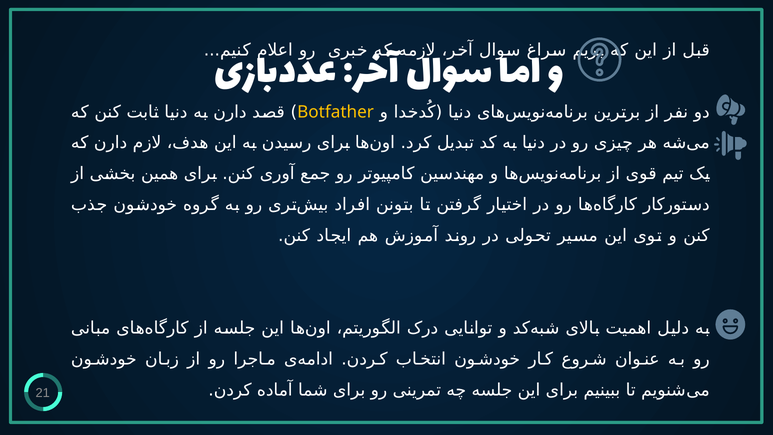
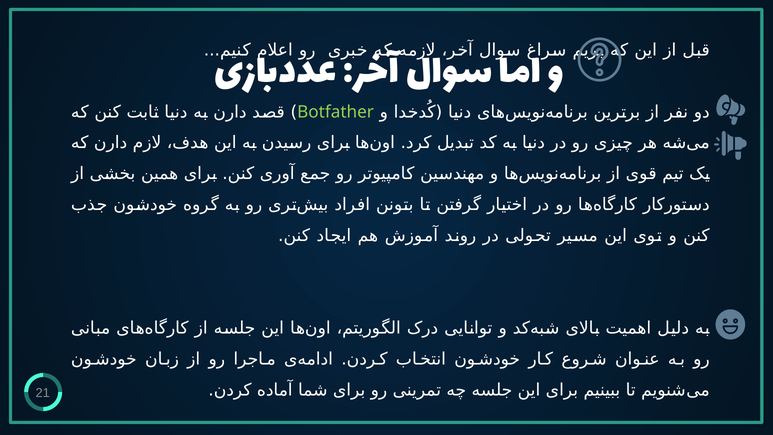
Botfather colour: yellow -> light green
